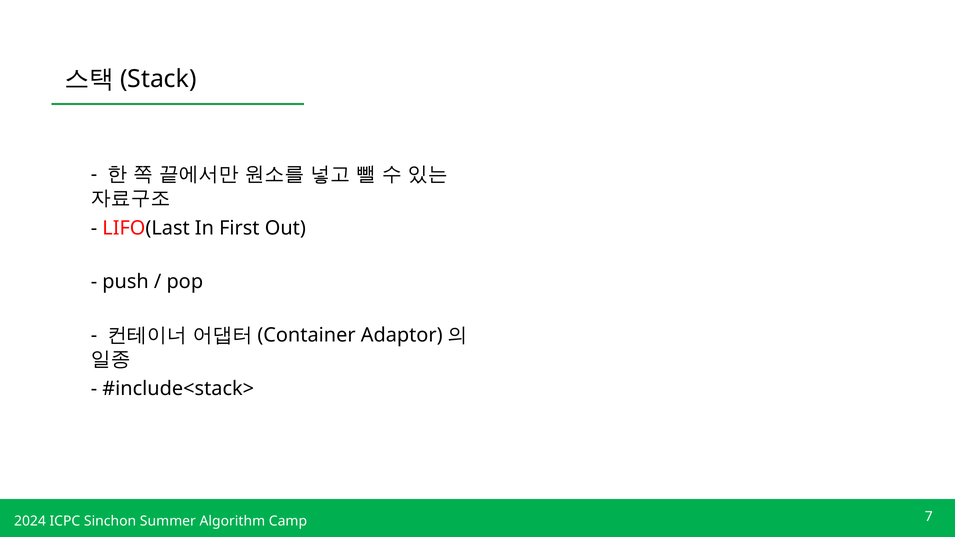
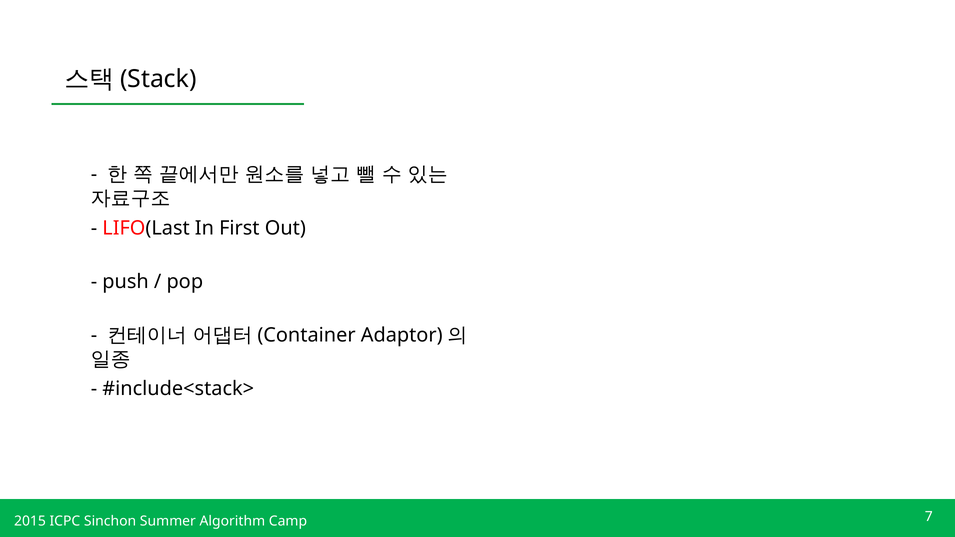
2024: 2024 -> 2015
